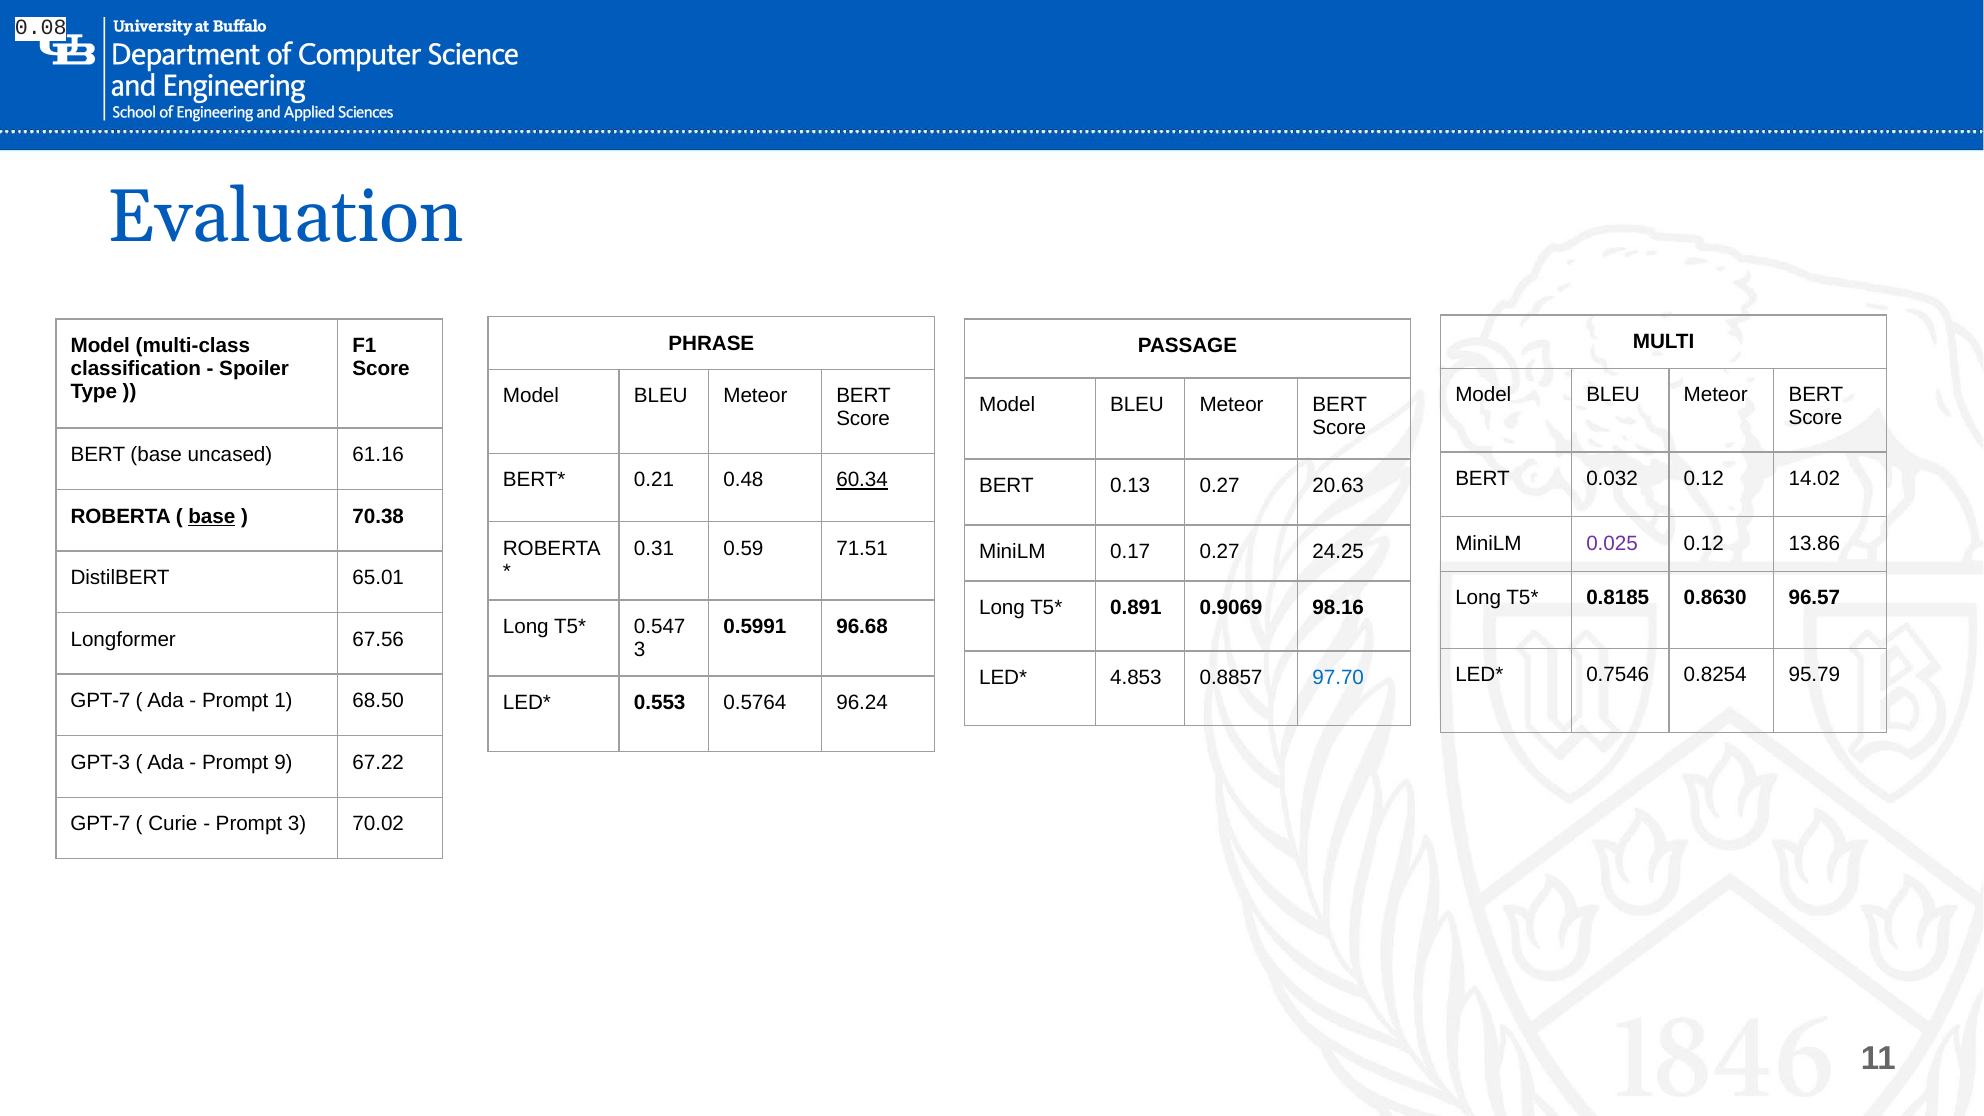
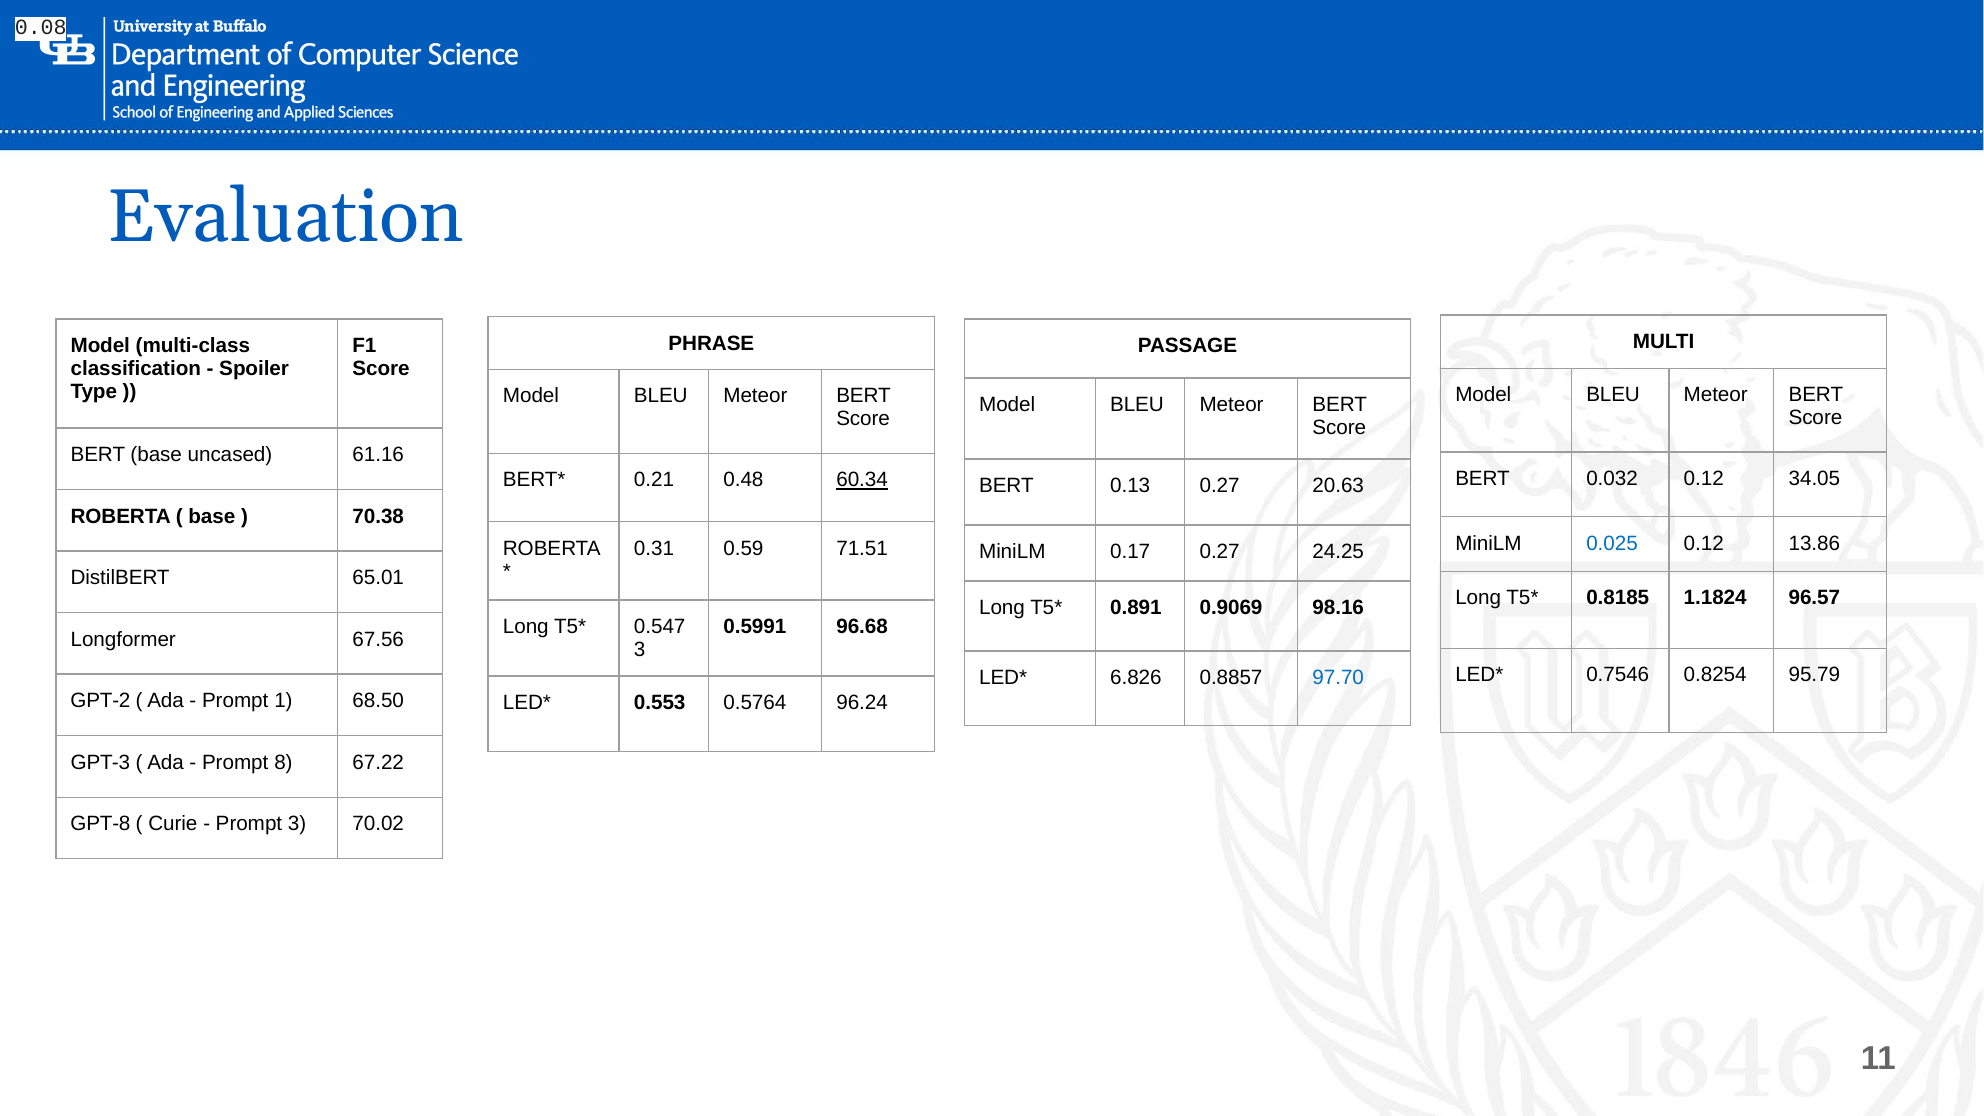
14.02: 14.02 -> 34.05
base at (212, 516) underline: present -> none
0.025 colour: purple -> blue
0.8630: 0.8630 -> 1.1824
4.853: 4.853 -> 6.826
GPT-7 at (100, 701): GPT-7 -> GPT-2
9: 9 -> 8
GPT-7 at (100, 824): GPT-7 -> GPT-8
